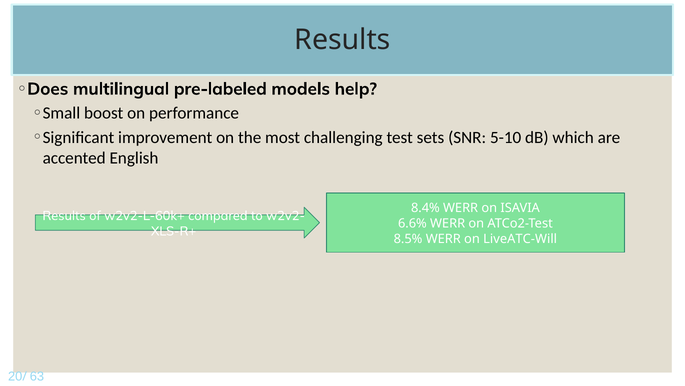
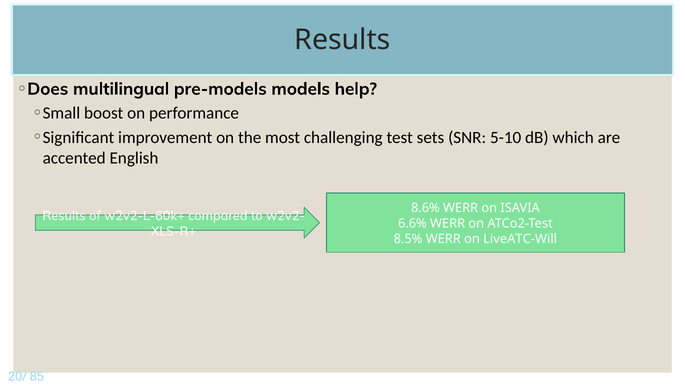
pre-labeled: pre-labeled -> pre-models
8.4%: 8.4% -> 8.6%
63: 63 -> 85
